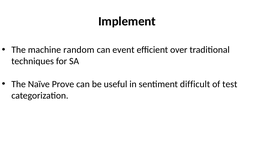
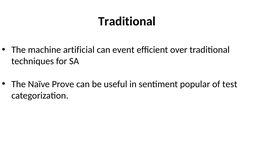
Implement at (127, 21): Implement -> Traditional
random: random -> artificial
difficult: difficult -> popular
